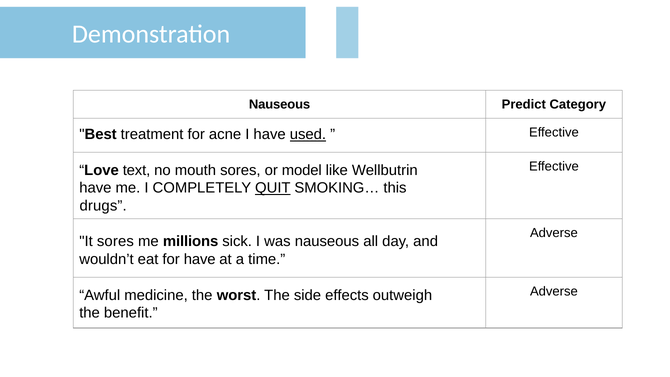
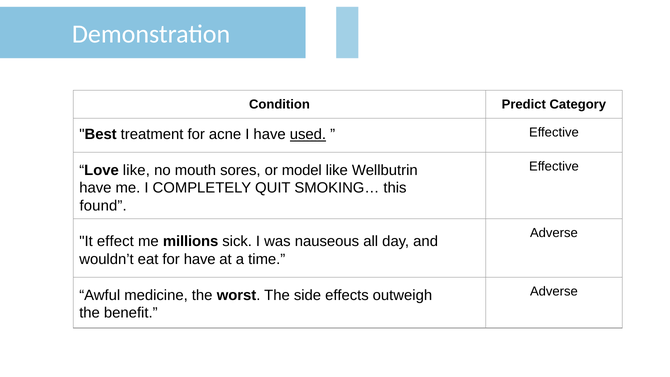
Nauseous at (280, 105): Nauseous -> Condition
Love text: text -> like
QUIT underline: present -> none
drugs: drugs -> found
It sores: sores -> effect
